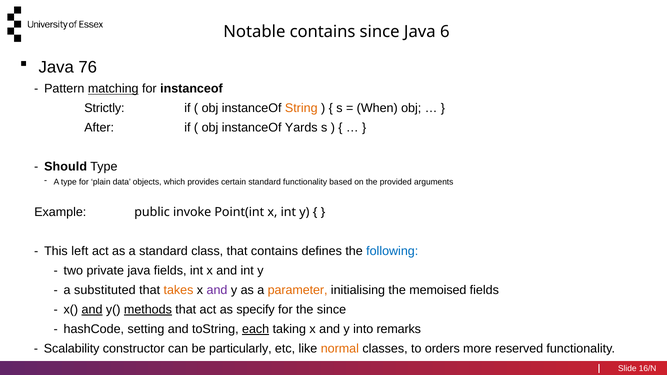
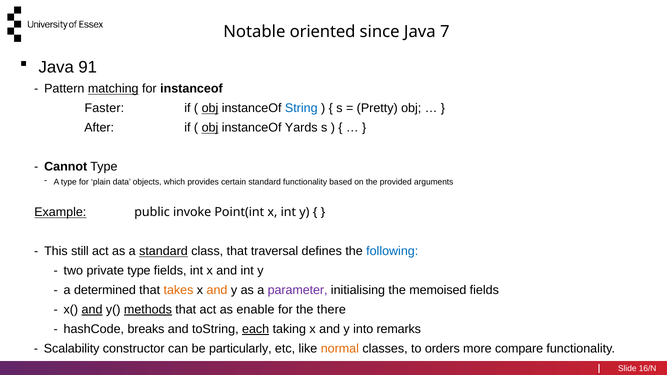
Notable contains: contains -> oriented
6: 6 -> 7
76: 76 -> 91
Strictly: Strictly -> Faster
obj at (210, 108) underline: none -> present
String colour: orange -> blue
When: When -> Pretty
obj at (210, 128) underline: none -> present
Should: Should -> Cannot
Example underline: none -> present
left: left -> still
standard at (163, 251) underline: none -> present
that contains: contains -> traversal
private java: java -> type
substituted: substituted -> determined
and at (217, 290) colour: purple -> orange
parameter colour: orange -> purple
specify: specify -> enable
the since: since -> there
setting: setting -> breaks
reserved: reserved -> compare
